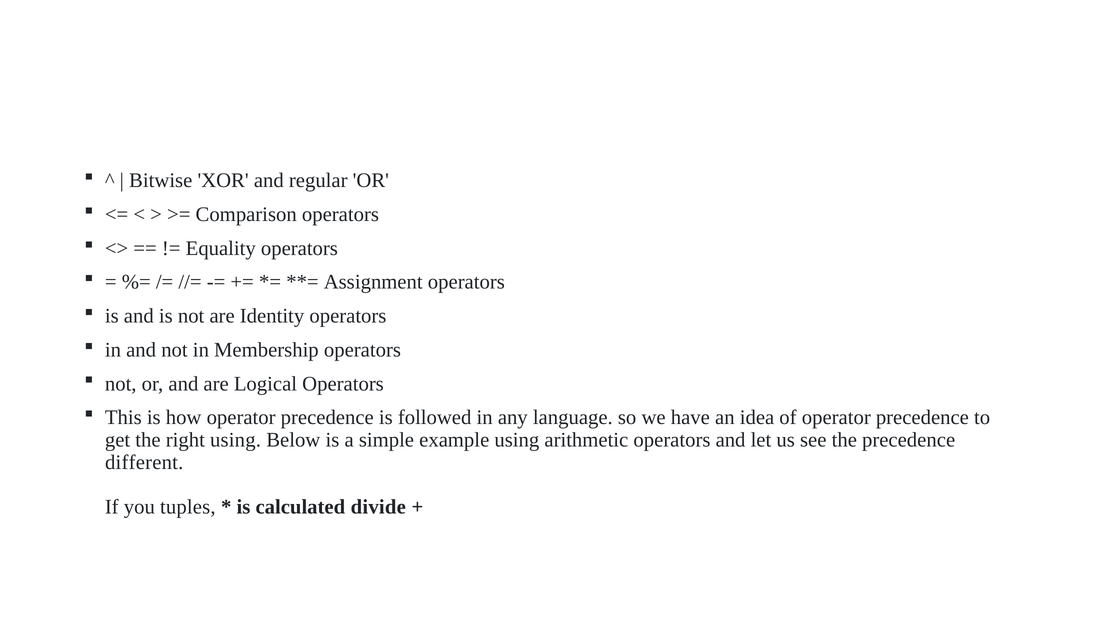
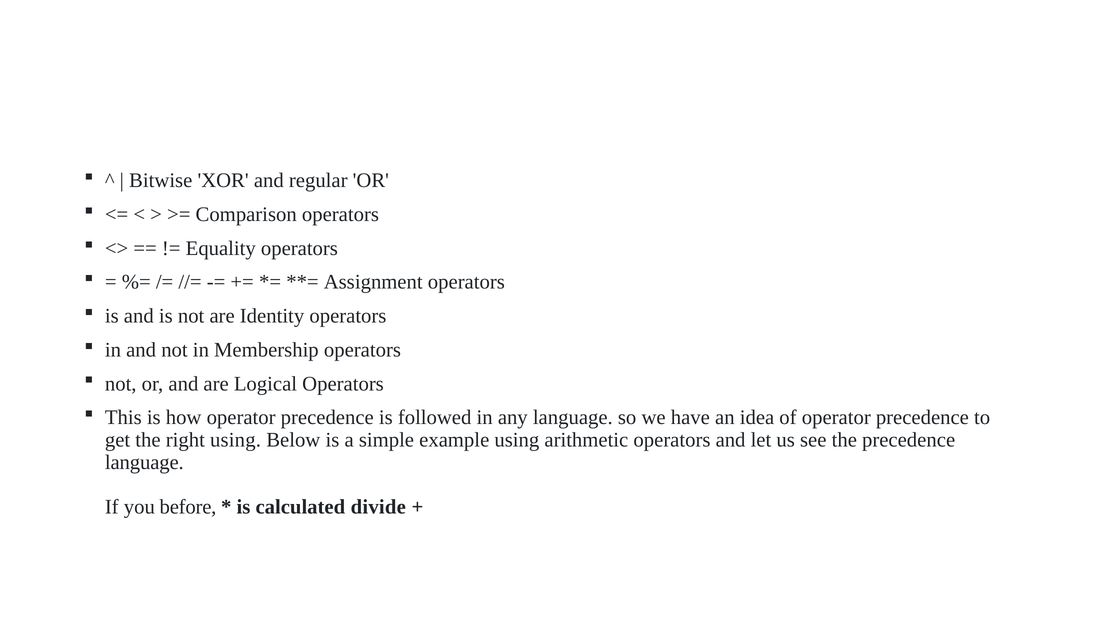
different at (144, 463): different -> language
tuples: tuples -> before
